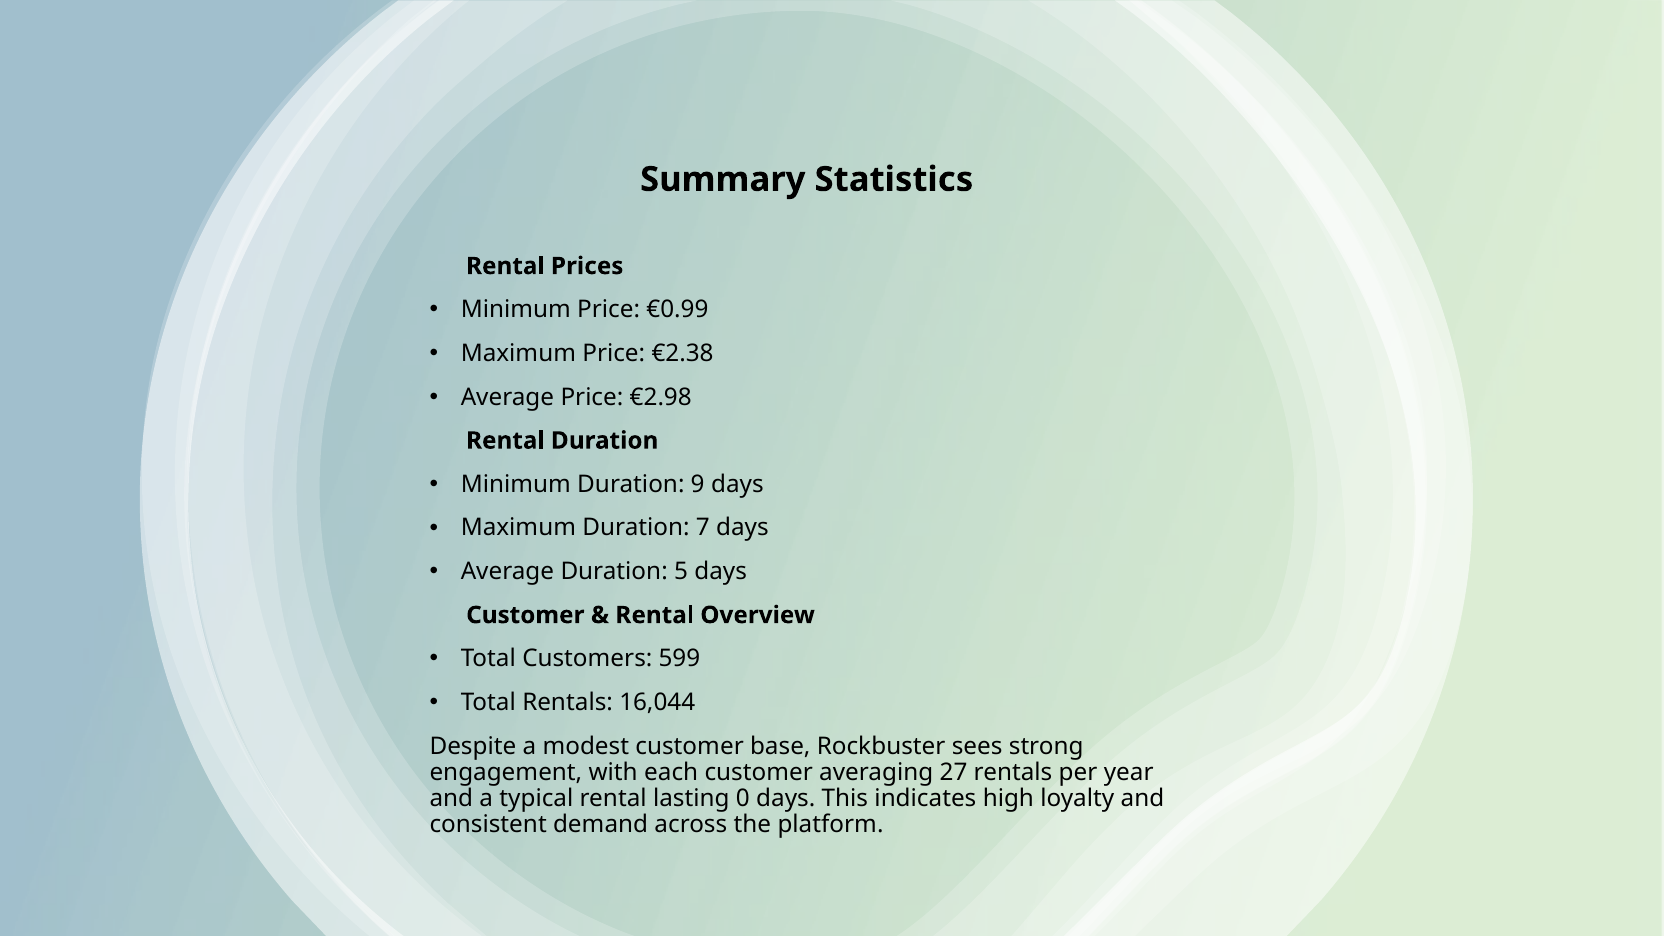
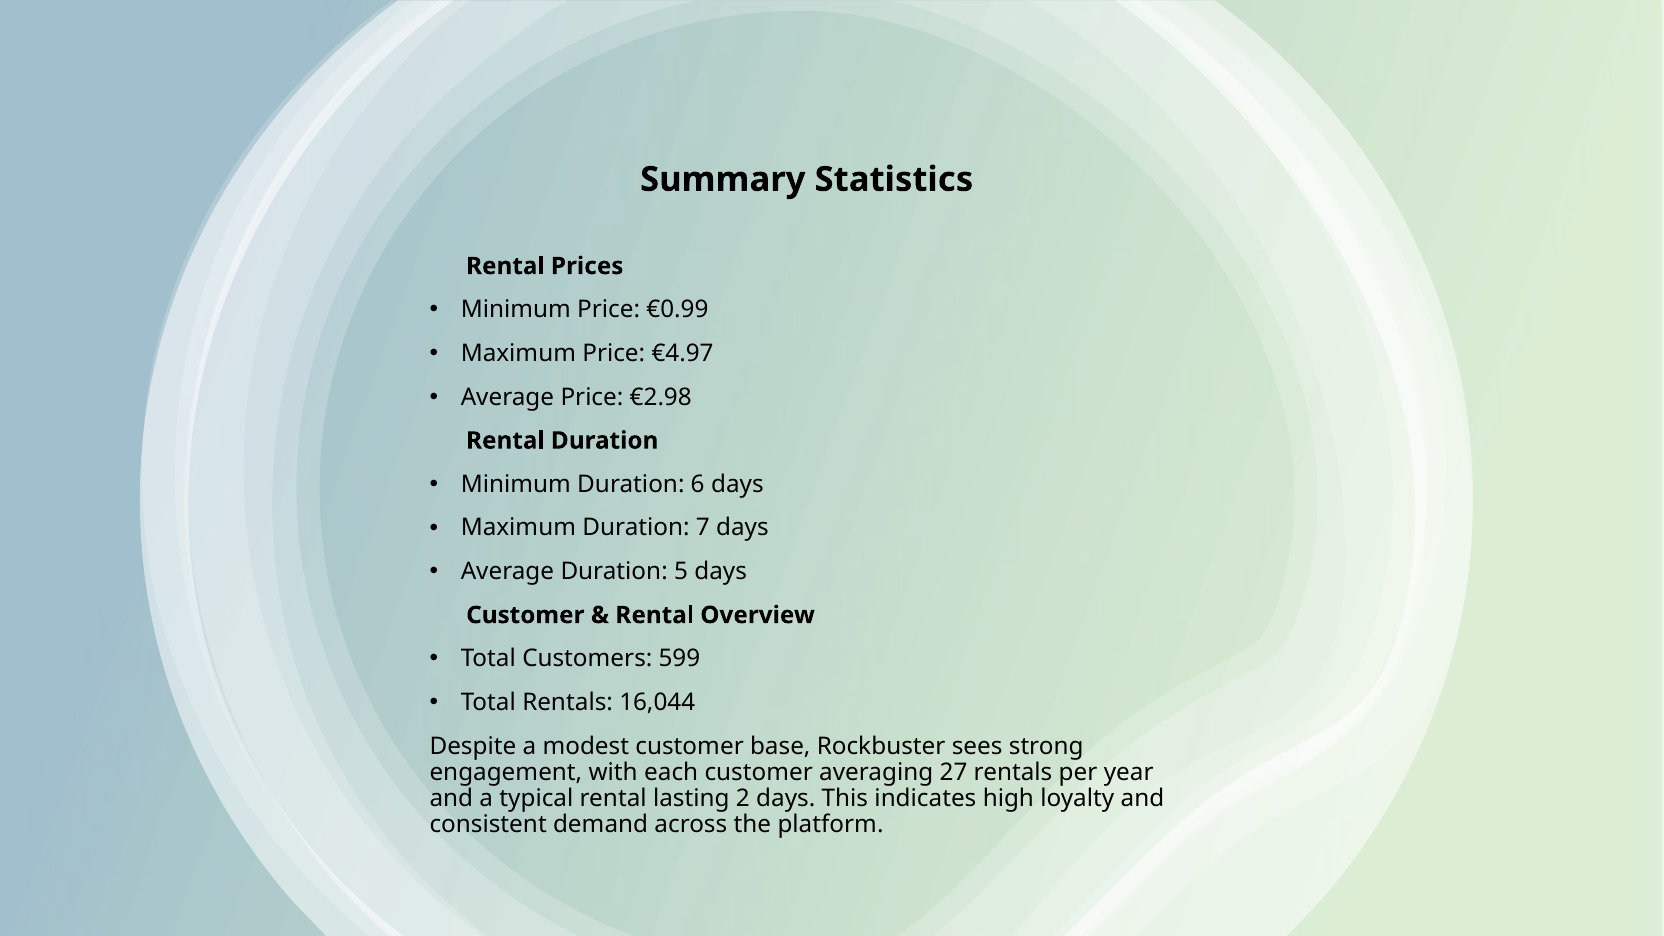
€2.38: €2.38 -> €4.97
9: 9 -> 6
0: 0 -> 2
